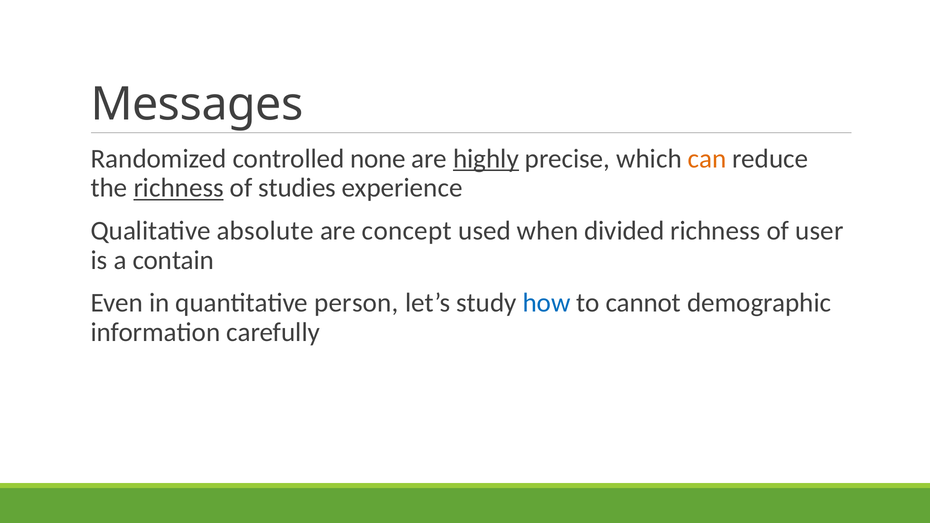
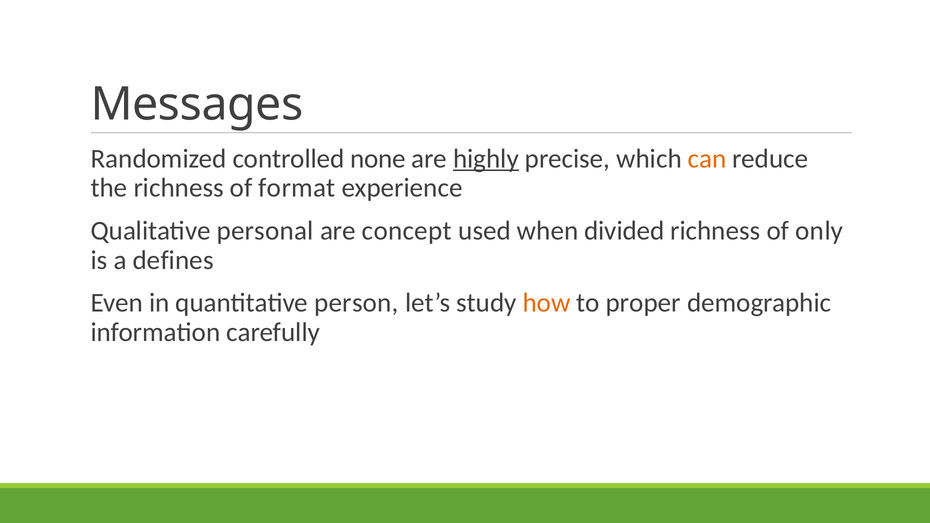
richness at (179, 188) underline: present -> none
studies: studies -> format
absolute: absolute -> personal
user: user -> only
contain: contain -> defines
how colour: blue -> orange
cannot: cannot -> proper
